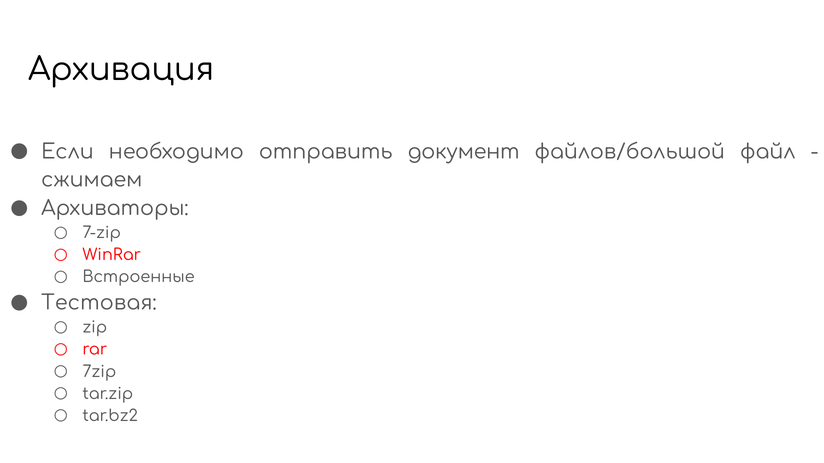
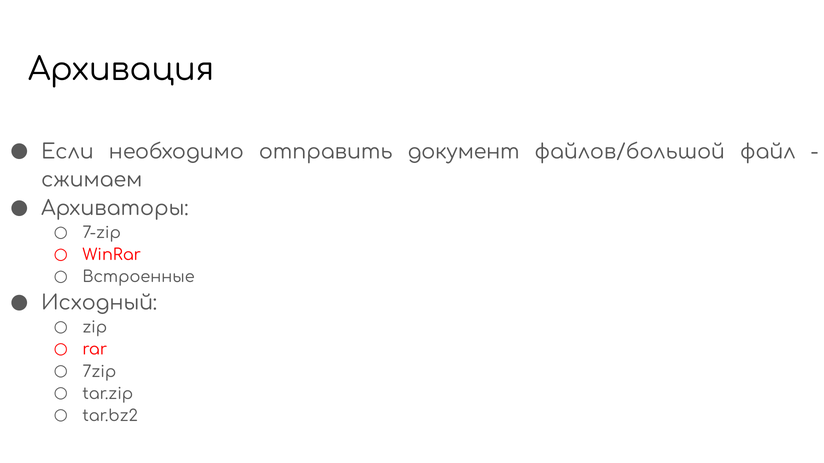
Тестовая: Тестовая -> Исходный
